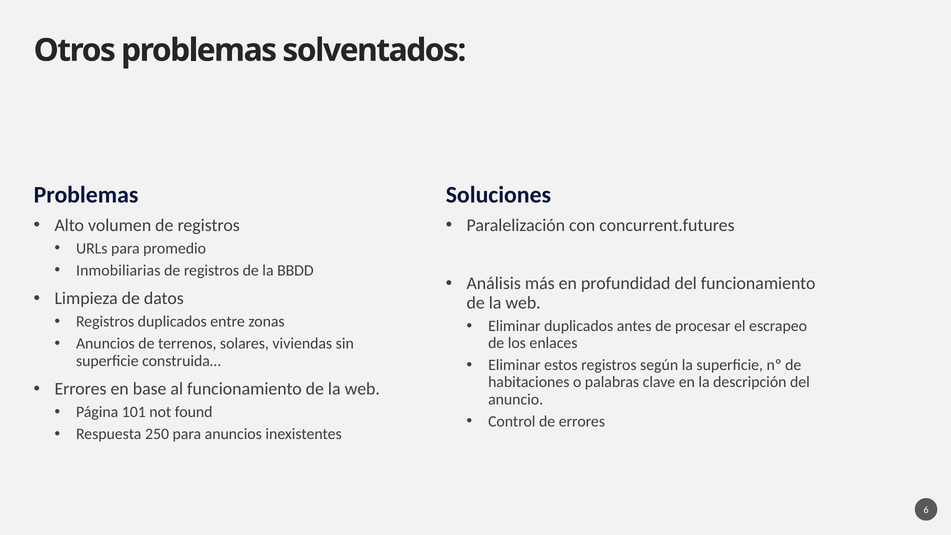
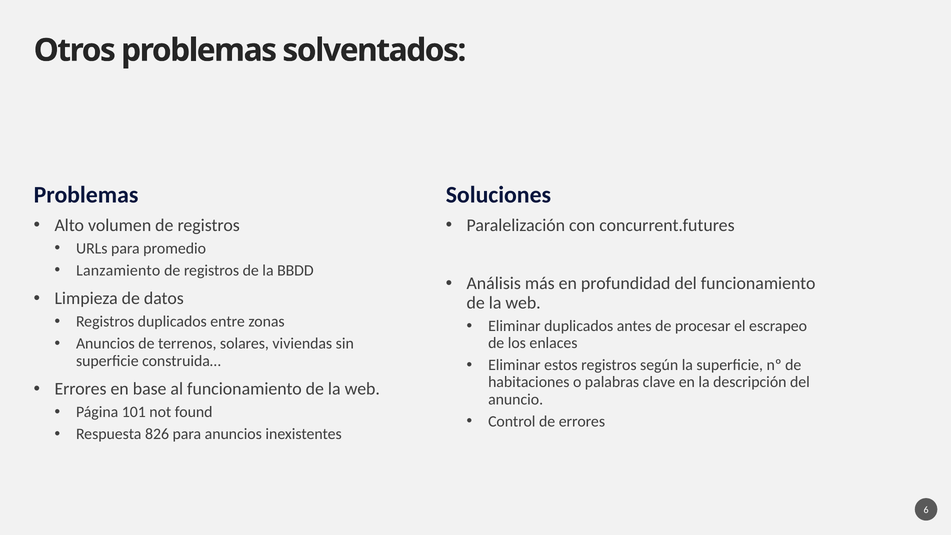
Inmobiliarias: Inmobiliarias -> Lanzamiento
250: 250 -> 826
